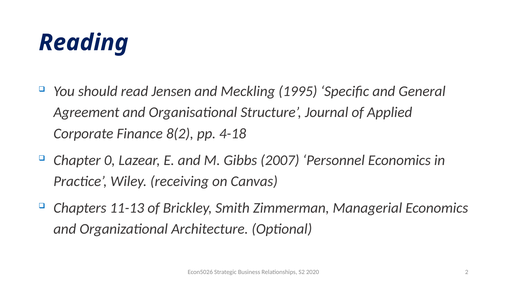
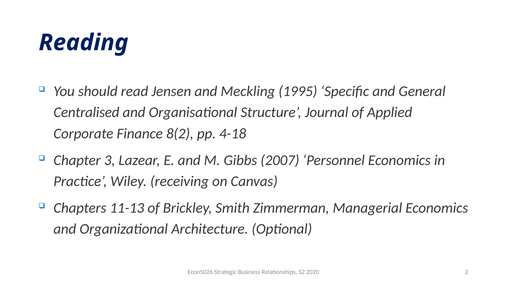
Agreement: Agreement -> Centralised
0: 0 -> 3
